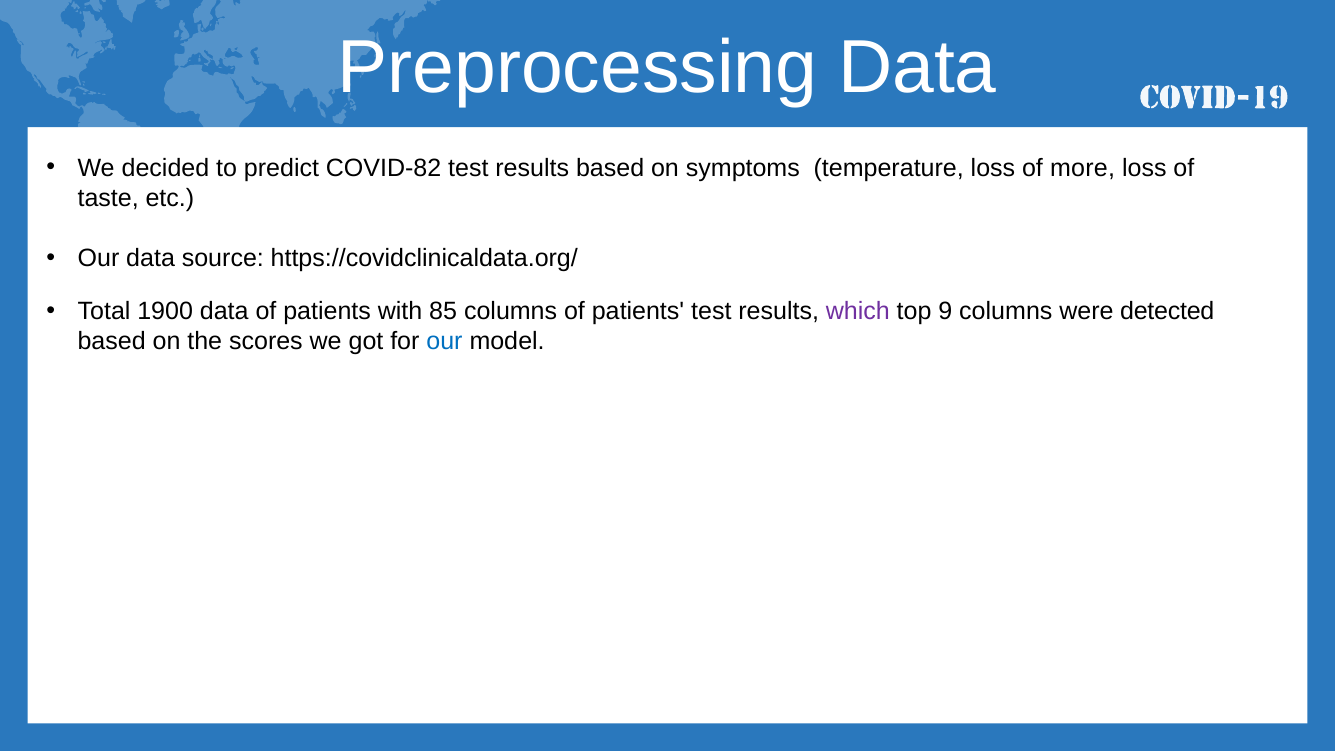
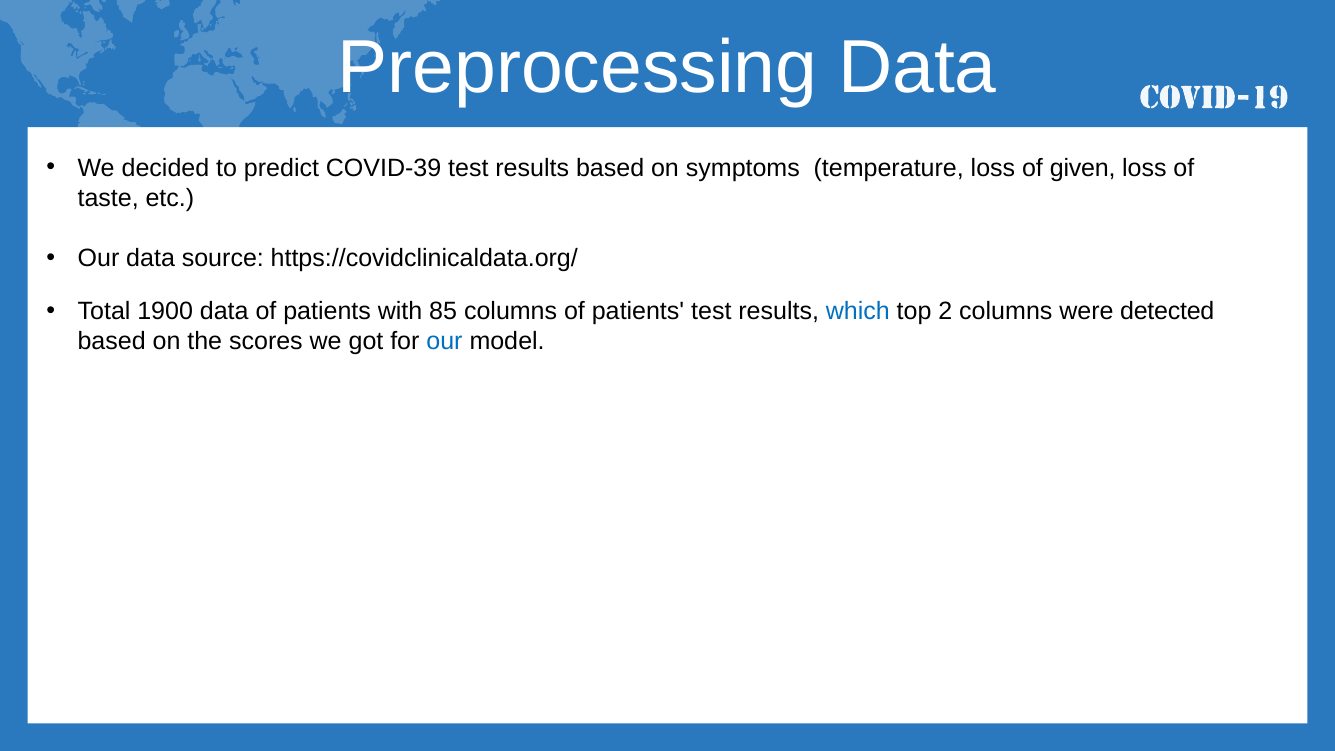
COVID-82: COVID-82 -> COVID-39
more: more -> given
which colour: purple -> blue
9: 9 -> 2
